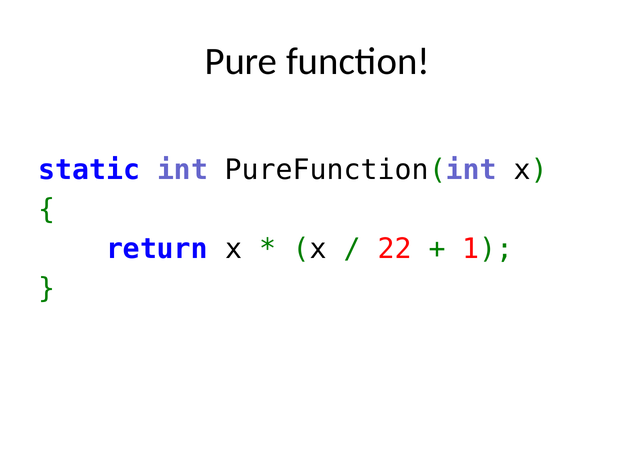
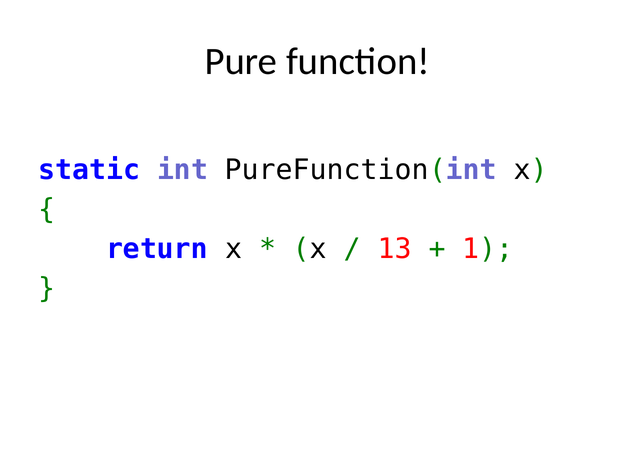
22: 22 -> 13
